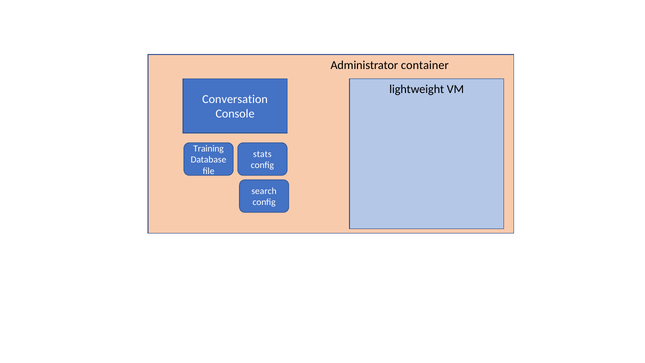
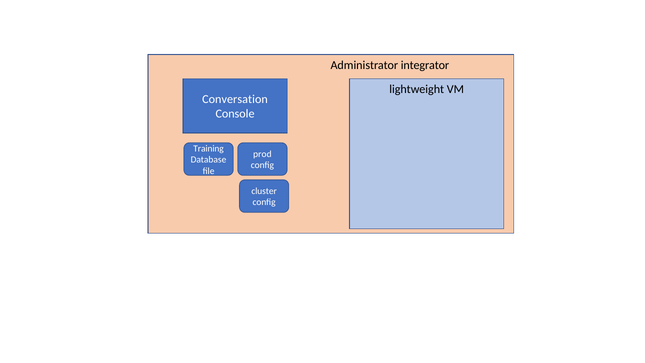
container: container -> integrator
stats: stats -> prod
search: search -> cluster
